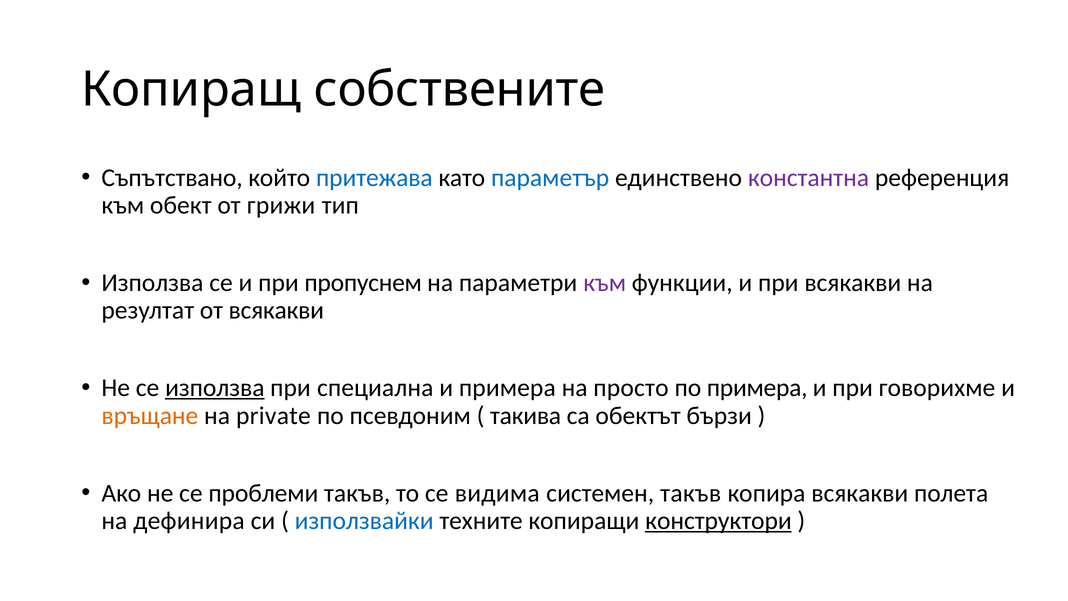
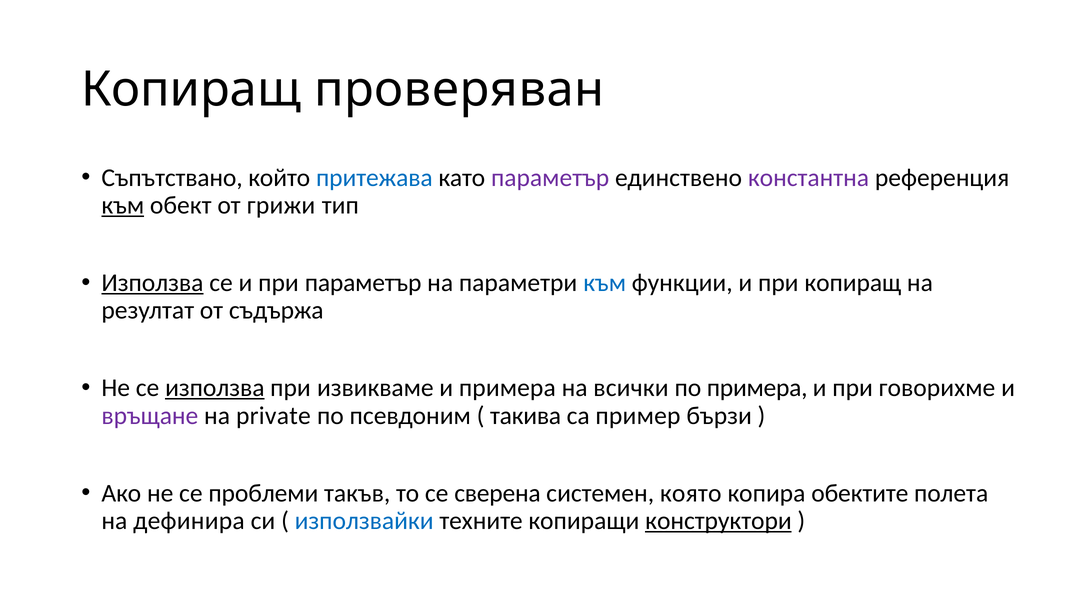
собствените: собствените -> проверяван
параметър at (550, 178) colour: blue -> purple
към at (123, 205) underline: none -> present
Използва at (152, 283) underline: none -> present
при пропуснем: пропуснем -> параметър
към at (605, 283) colour: purple -> blue
при всякакви: всякакви -> копиращ
от всякакви: всякакви -> съдържа
специална: специална -> извикваме
просто: просто -> всички
връщане colour: orange -> purple
обектът: обектът -> пример
видима: видима -> сверена
системен такъв: такъв -> която
копира всякакви: всякакви -> обектите
